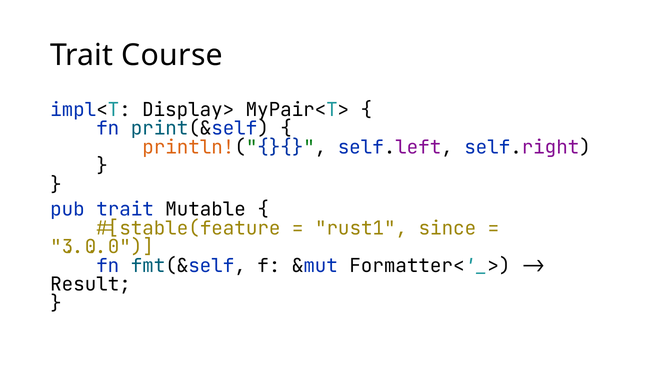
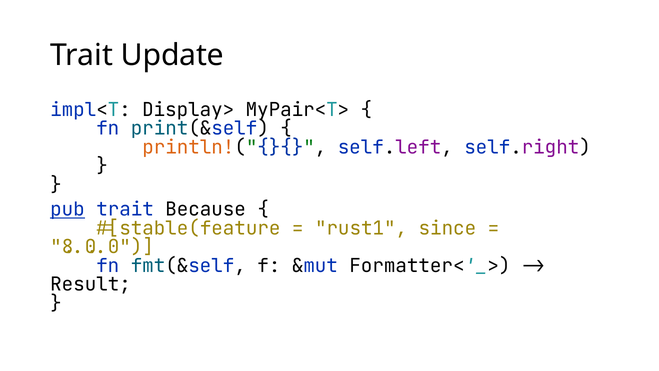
Course: Course -> Update
pub underline: none -> present
Mutable: Mutable -> Because
3.0.0: 3.0.0 -> 8.0.0
